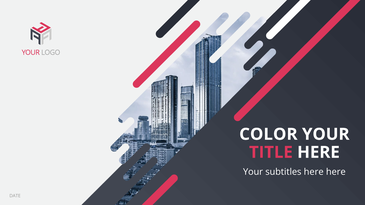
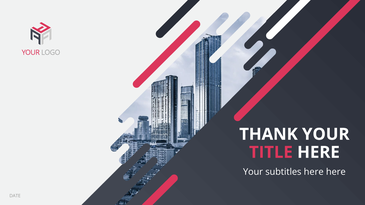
COLOR: COLOR -> THANK
